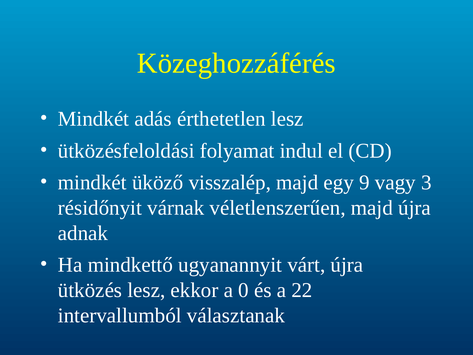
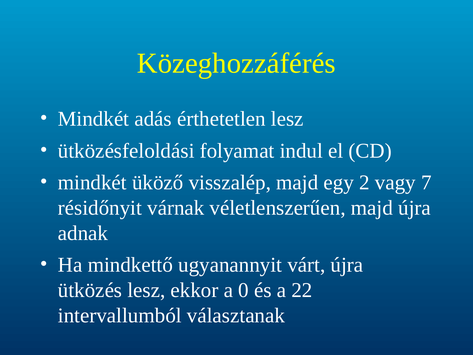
9: 9 -> 2
3: 3 -> 7
